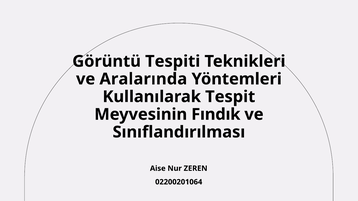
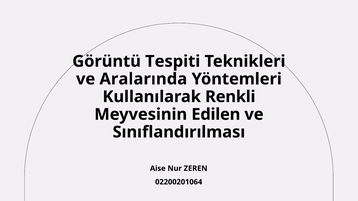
Tespit: Tespit -> Renkli
Fındık: Fındık -> Edilen
